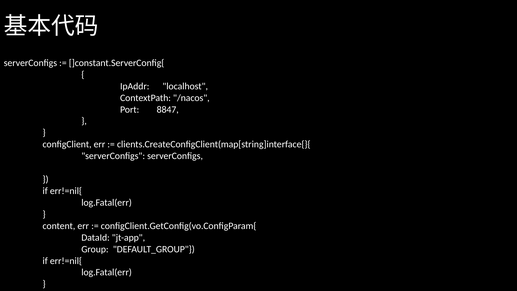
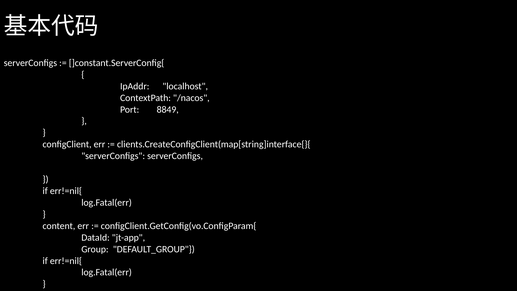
8847: 8847 -> 8849
